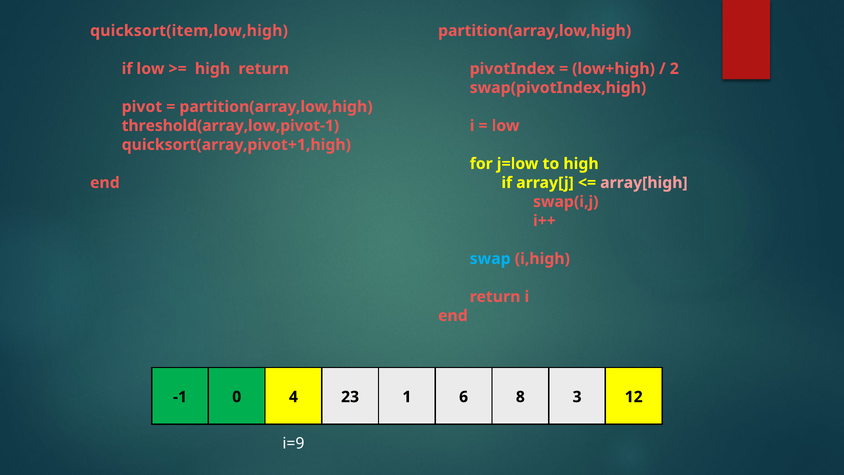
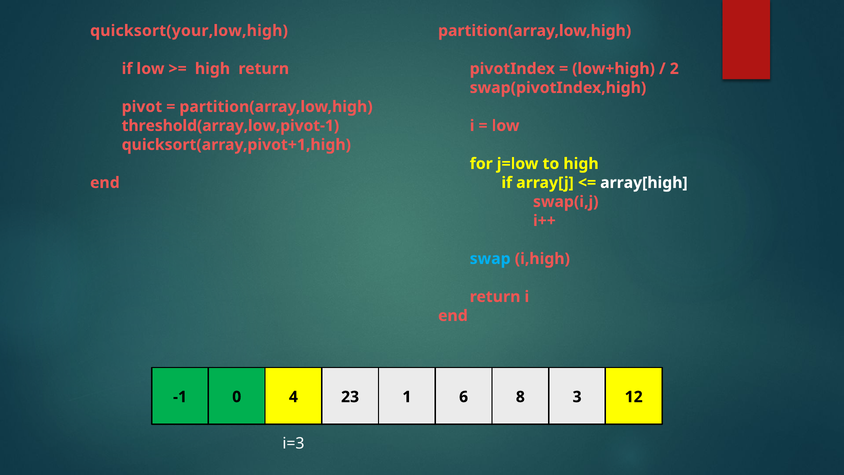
quicksort(item,low,high: quicksort(item,low,high -> quicksort(your,low,high
array[high colour: pink -> white
i=9: i=9 -> i=3
